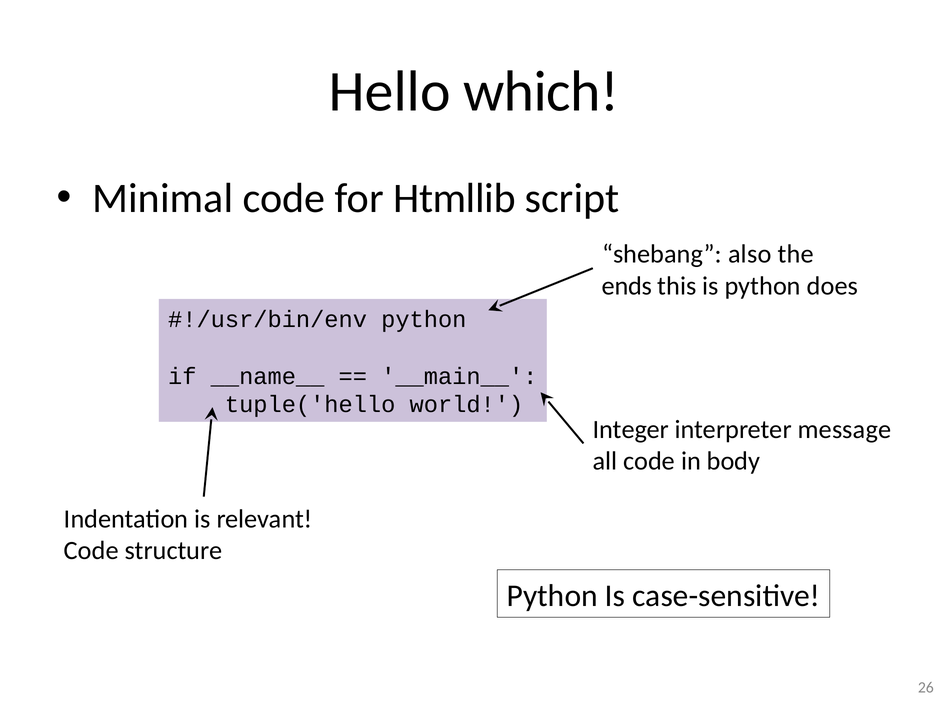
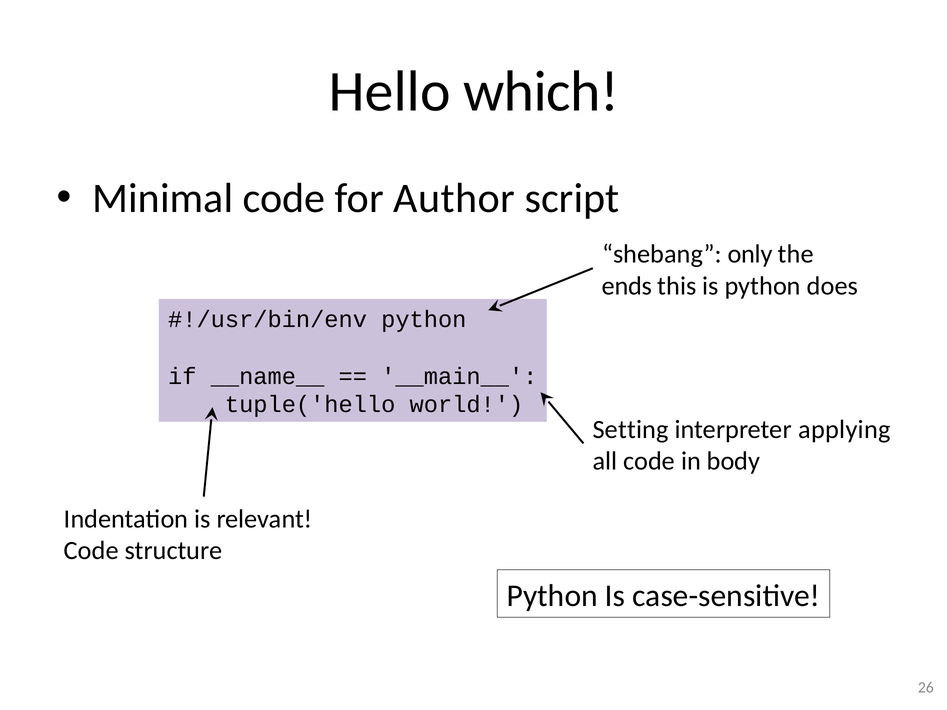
Htmllib: Htmllib -> Author
also: also -> only
Integer: Integer -> Setting
message: message -> applying
